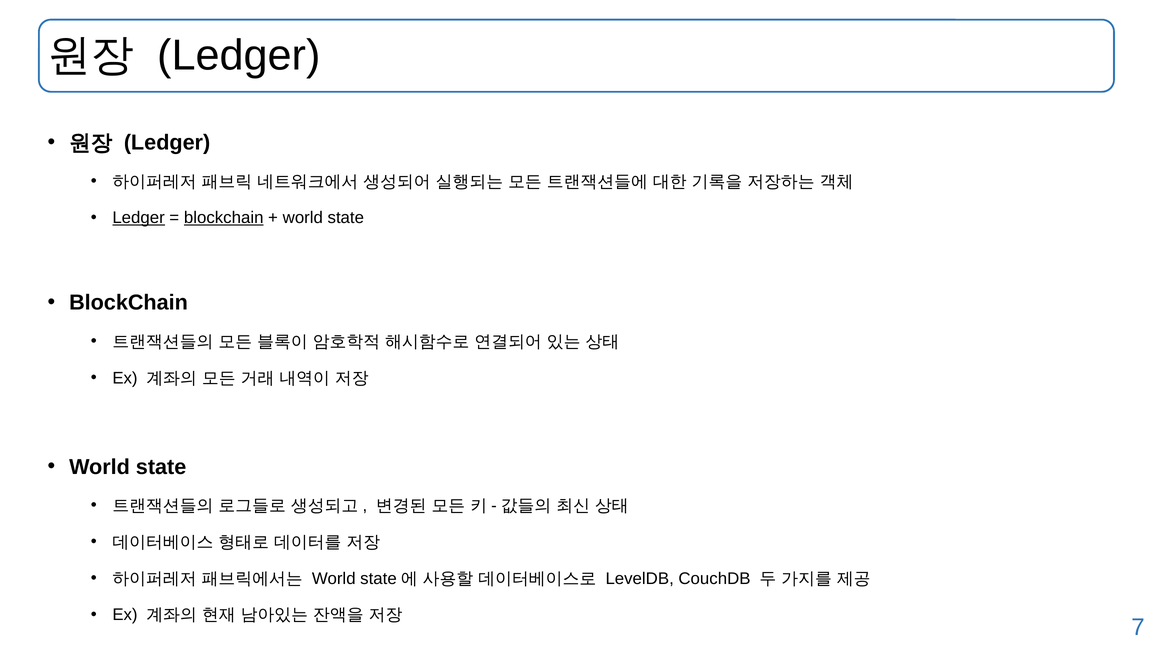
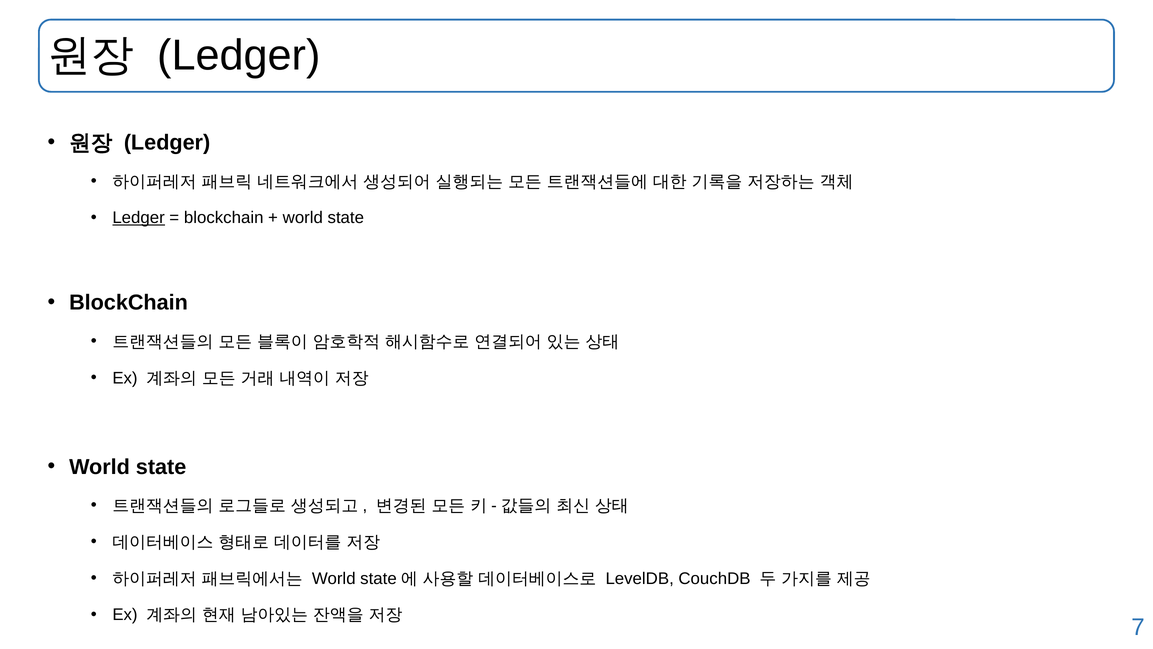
blockchain at (224, 218) underline: present -> none
